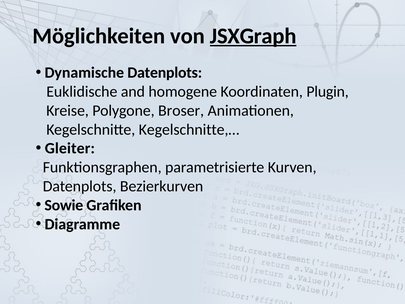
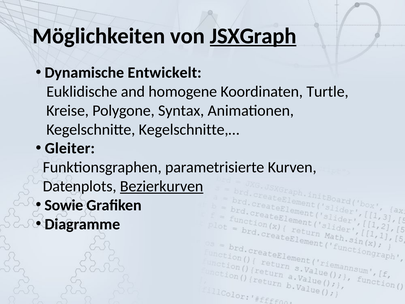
Dynamische Datenplots: Datenplots -> Entwickelt
Plugin: Plugin -> Turtle
Broser: Broser -> Syntax
Bezierkurven underline: none -> present
